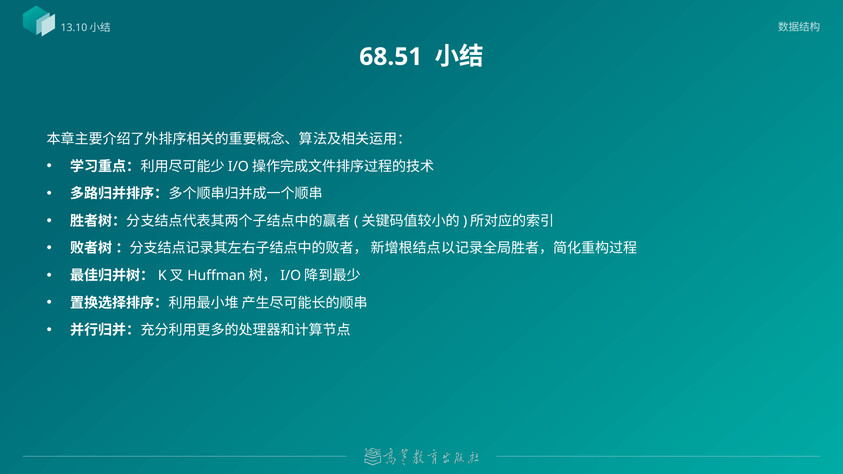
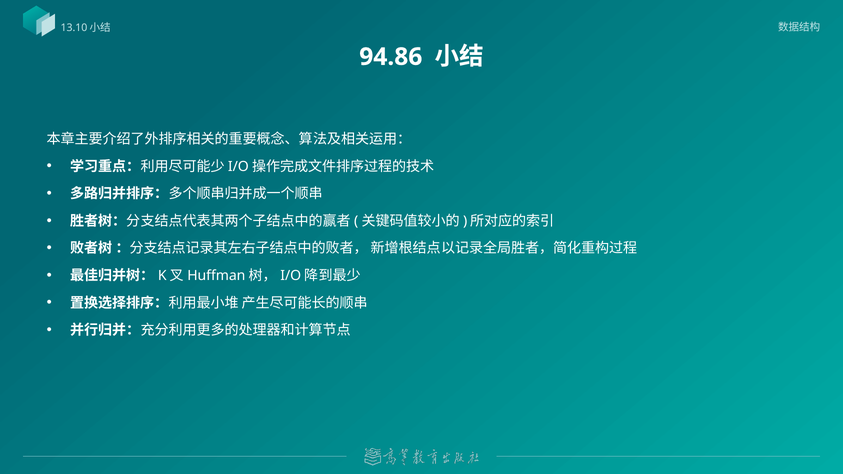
68.51: 68.51 -> 94.86
